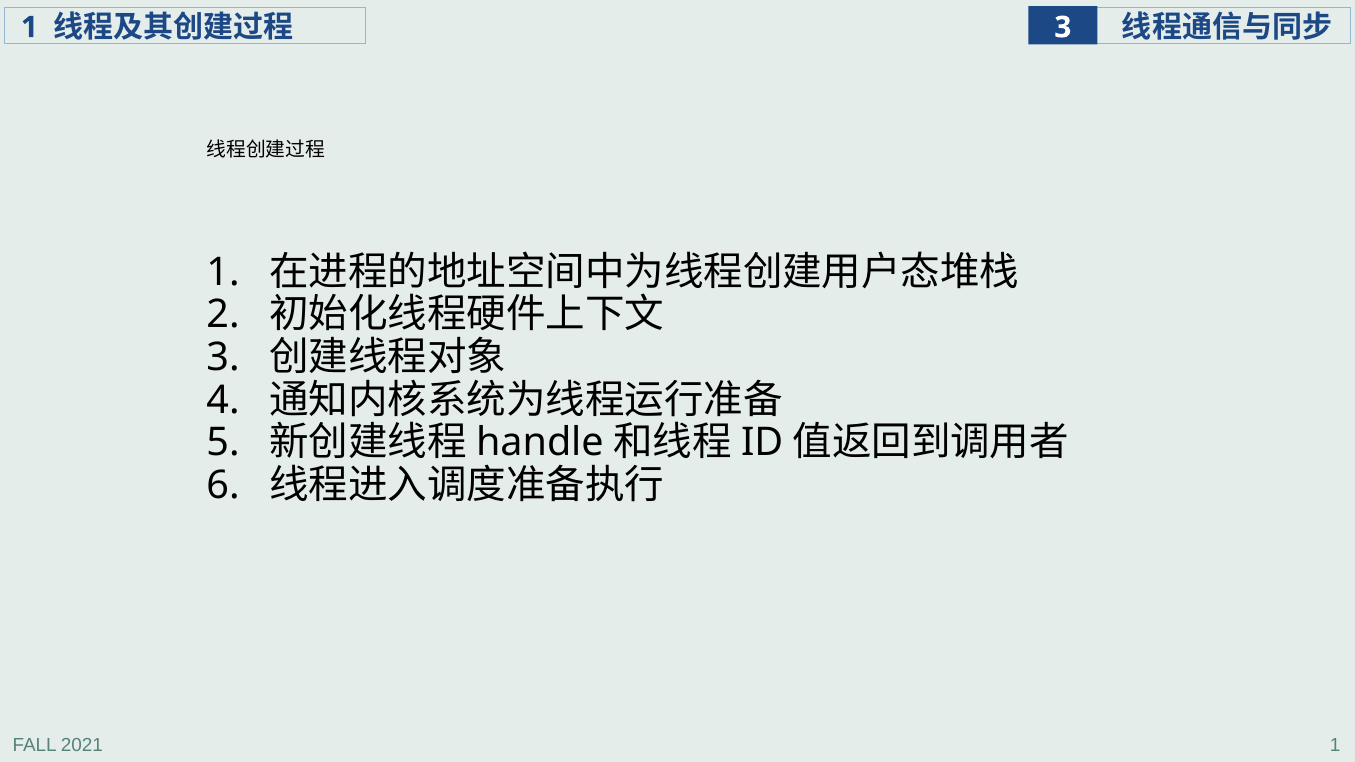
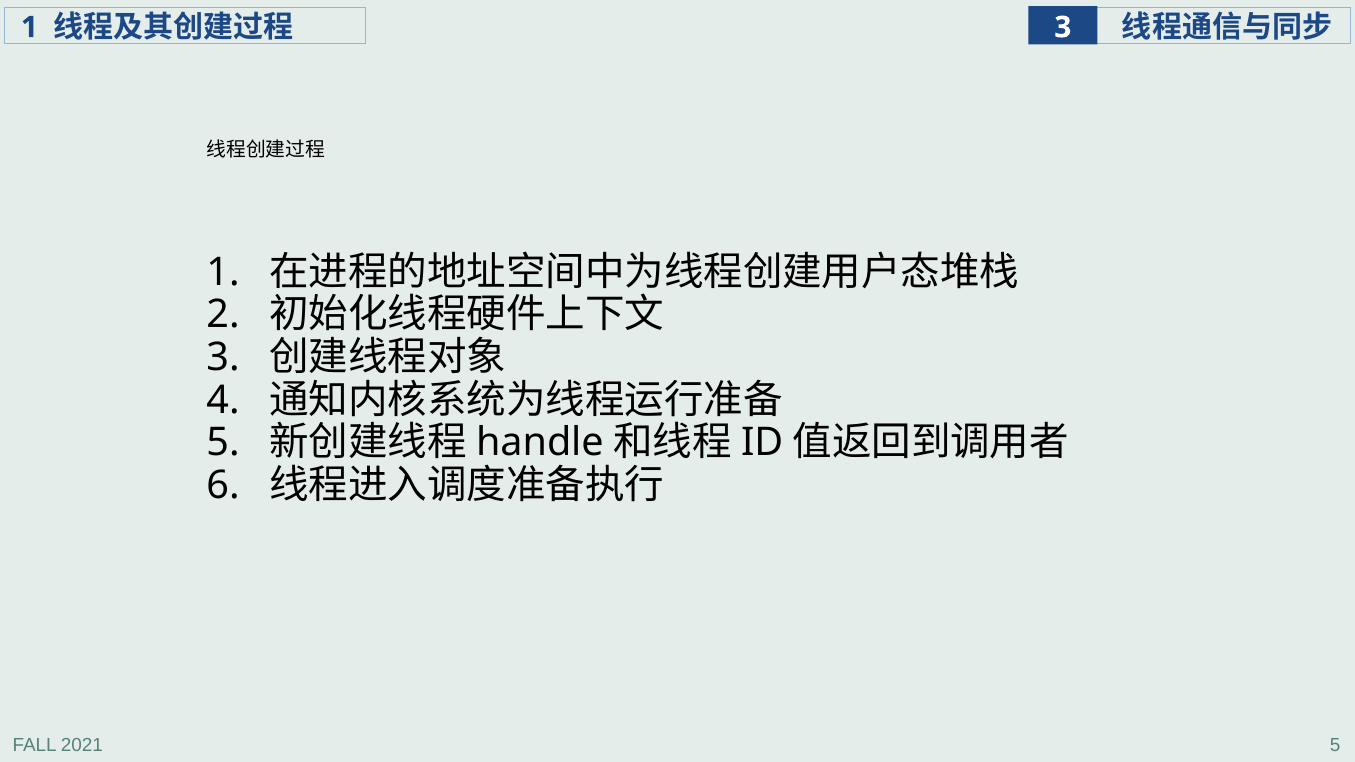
1 at (1335, 745): 1 -> 5
